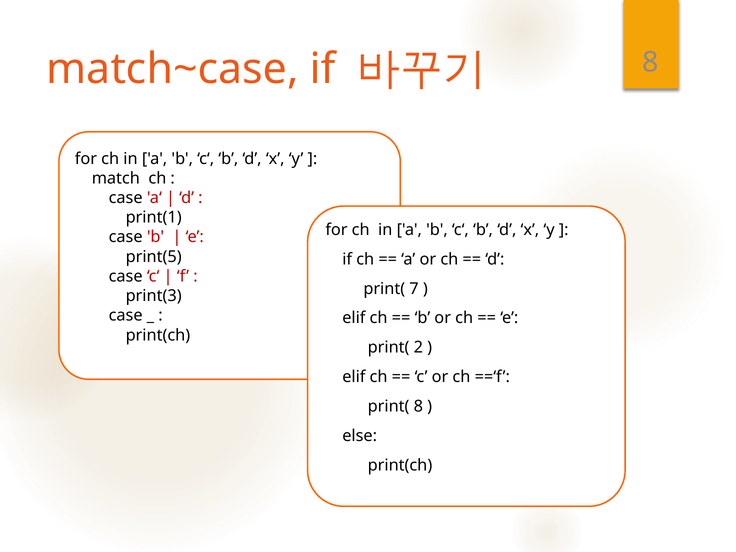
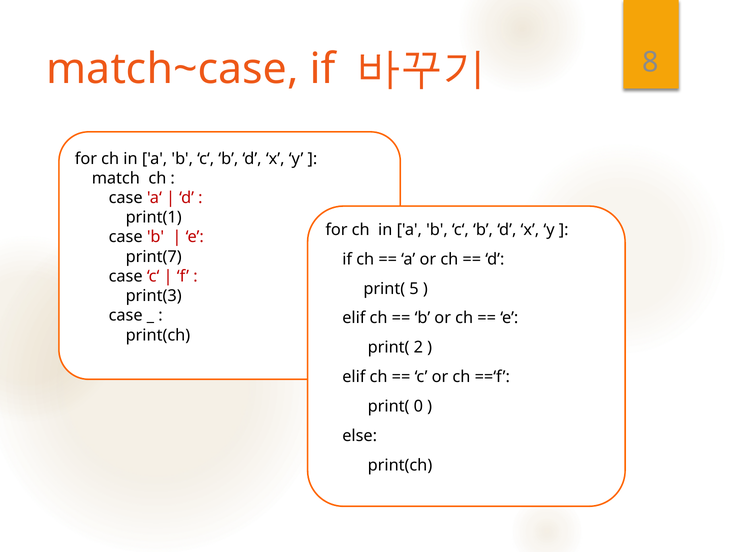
print(5: print(5 -> print(7
7: 7 -> 5
print( 8: 8 -> 0
